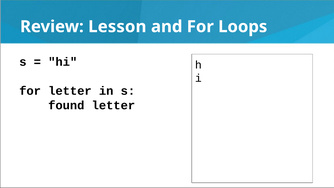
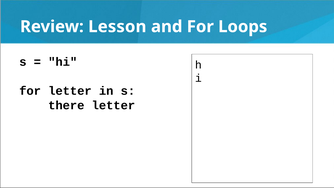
found: found -> there
